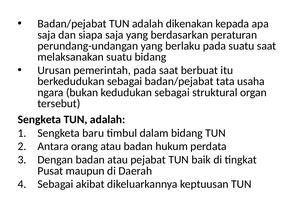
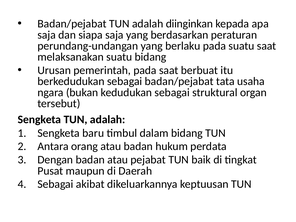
dikenakan: dikenakan -> diinginkan
